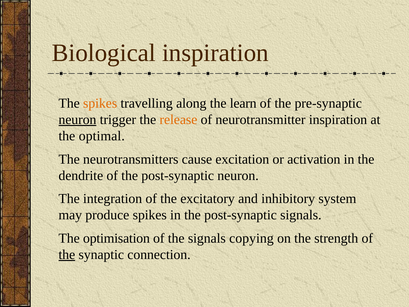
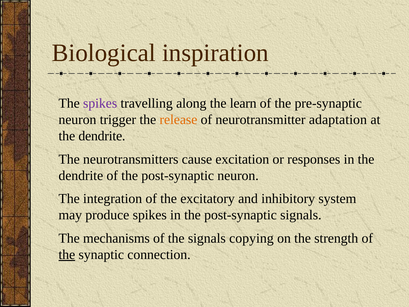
spikes at (100, 103) colour: orange -> purple
neuron at (77, 120) underline: present -> none
neurotransmitter inspiration: inspiration -> adaptation
optimal at (102, 136): optimal -> dendrite
activation: activation -> responses
optimisation: optimisation -> mechanisms
